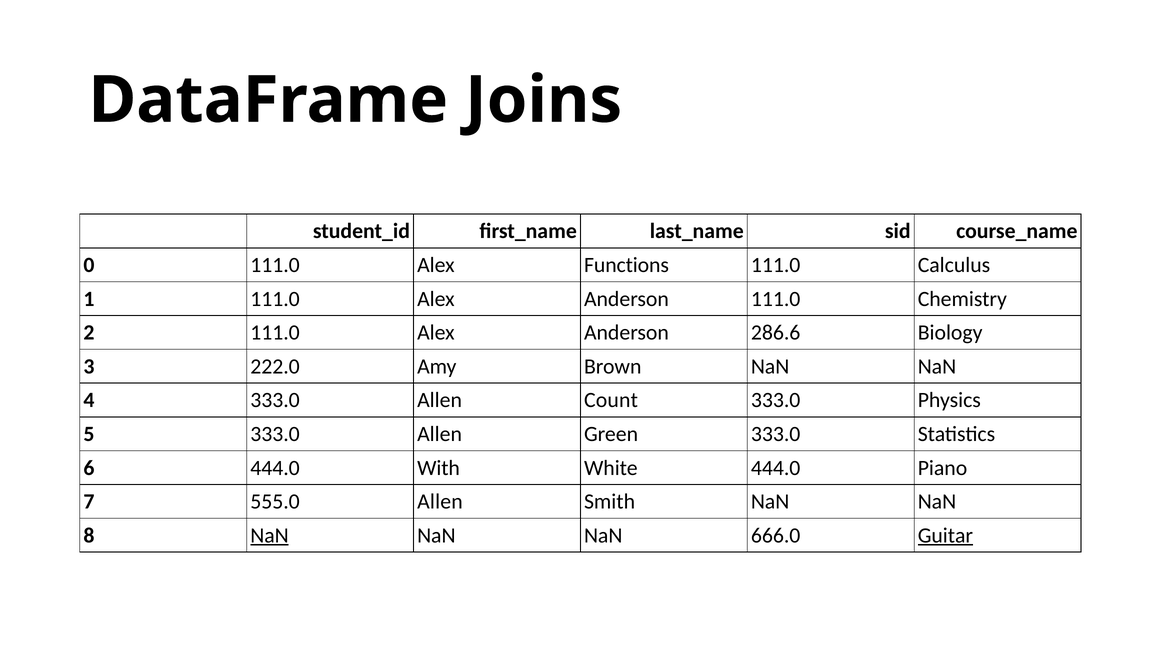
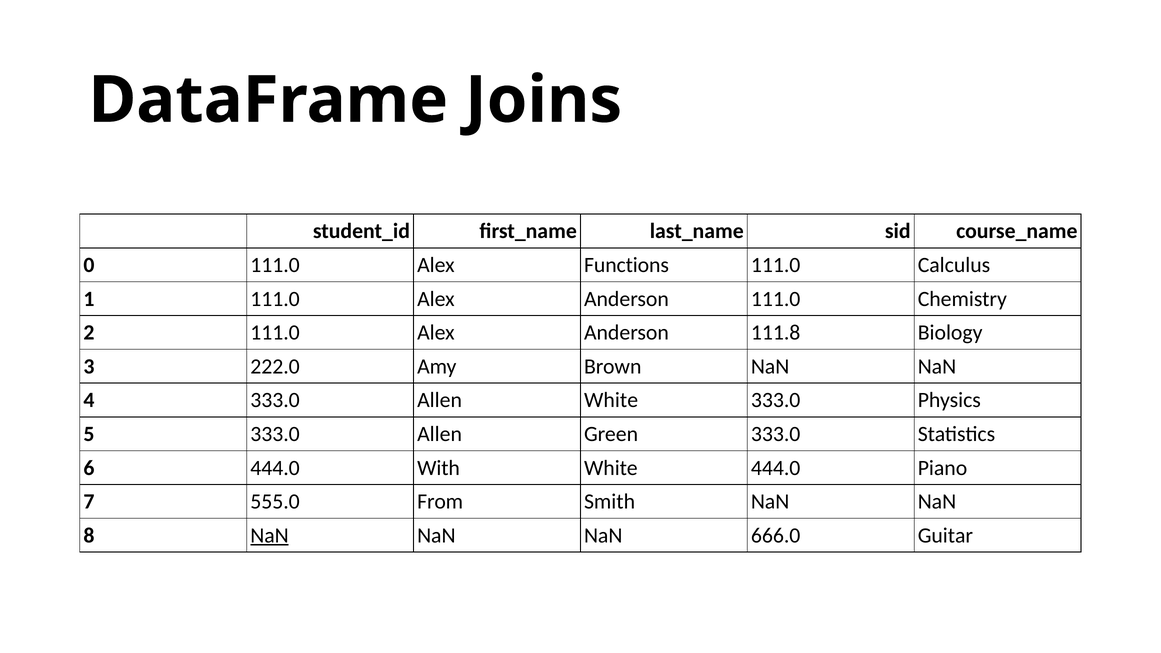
286.6: 286.6 -> 111.8
Allen Count: Count -> White
555.0 Allen: Allen -> From
Guitar underline: present -> none
